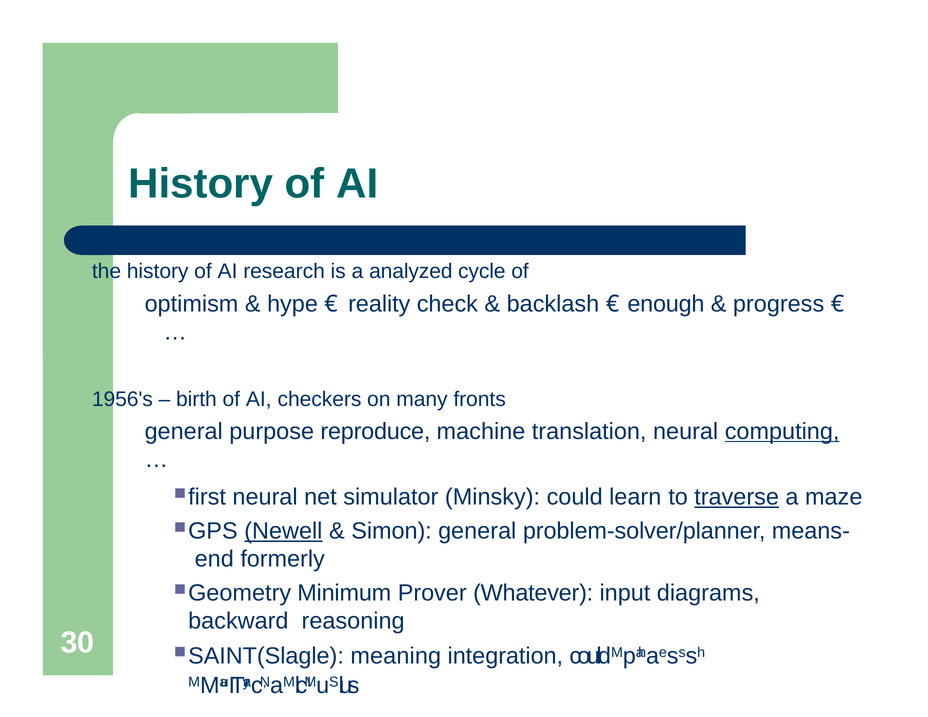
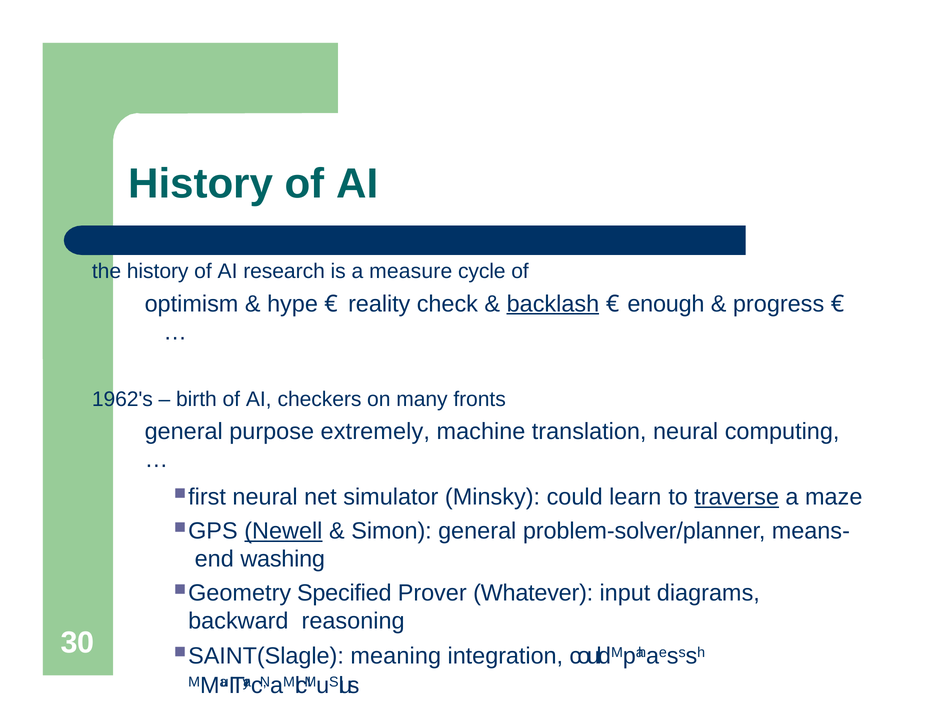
analyzed: analyzed -> measure
backlash underline: none -> present
1956's: 1956's -> 1962's
reproduce: reproduce -> extremely
computing underline: present -> none
formerly: formerly -> washing
Minimum: Minimum -> Specified
